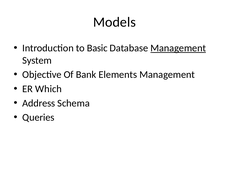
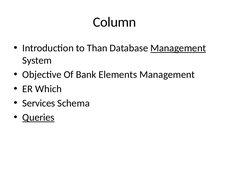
Models: Models -> Column
Basic: Basic -> Than
Address: Address -> Services
Queries underline: none -> present
